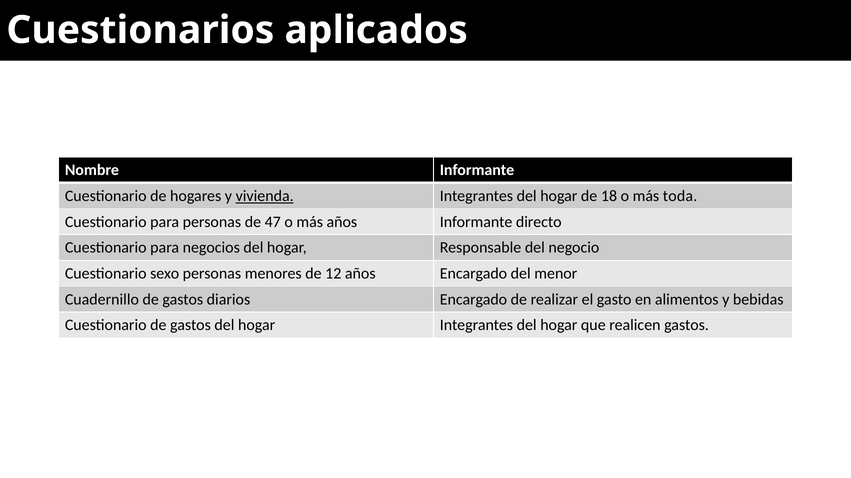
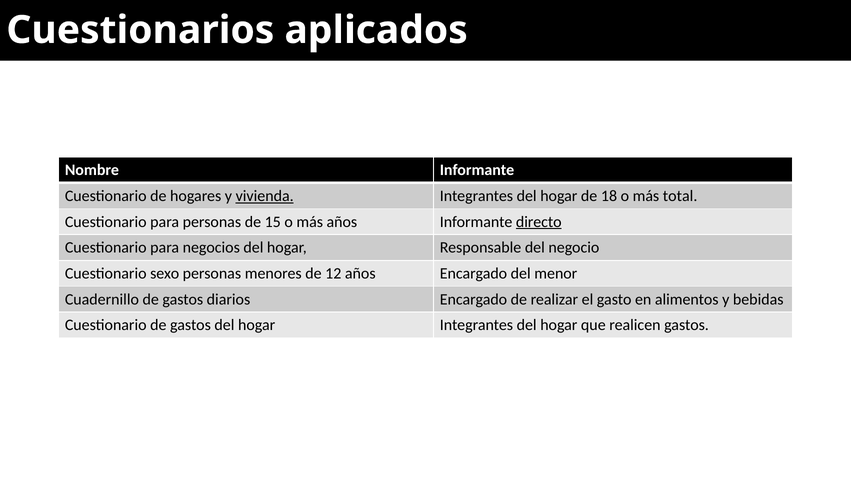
toda: toda -> total
47: 47 -> 15
directo underline: none -> present
